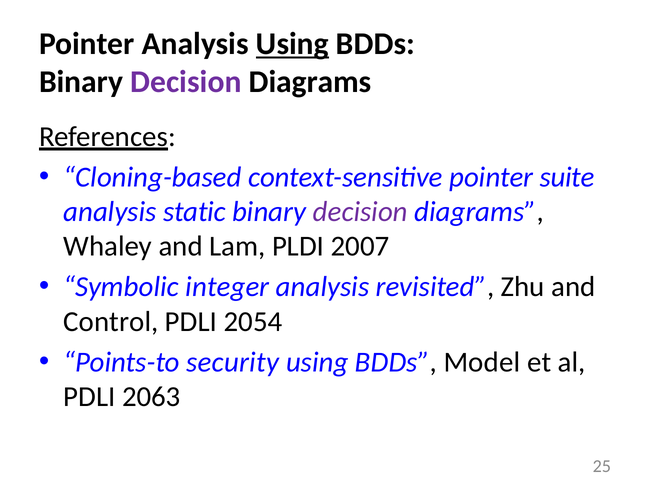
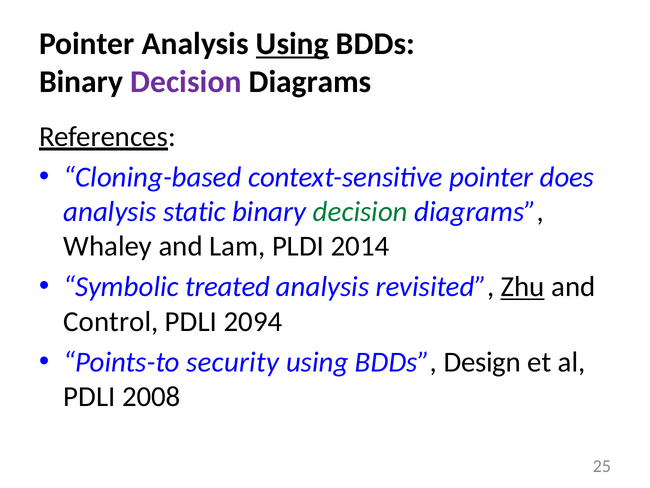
suite: suite -> does
decision at (360, 211) colour: purple -> green
2007: 2007 -> 2014
integer: integer -> treated
Zhu underline: none -> present
2054: 2054 -> 2094
Model: Model -> Design
2063: 2063 -> 2008
